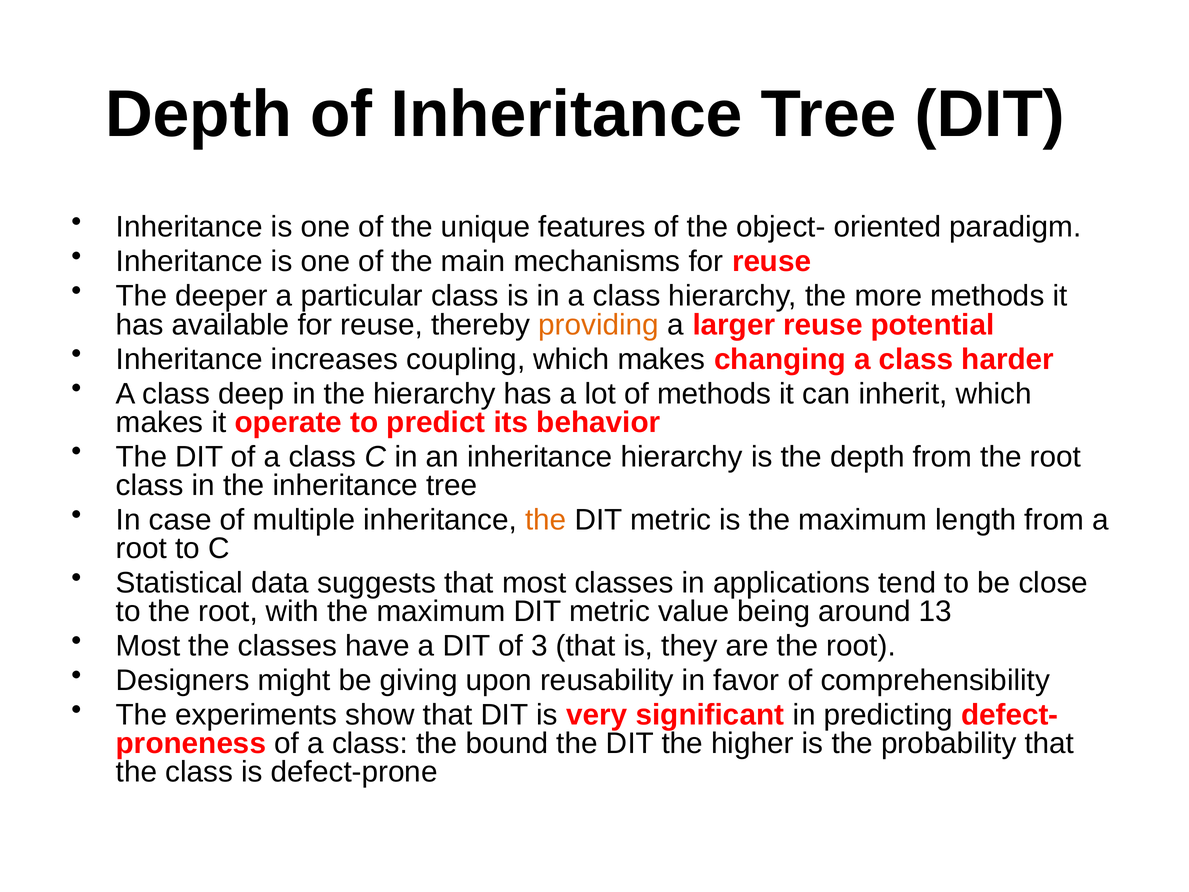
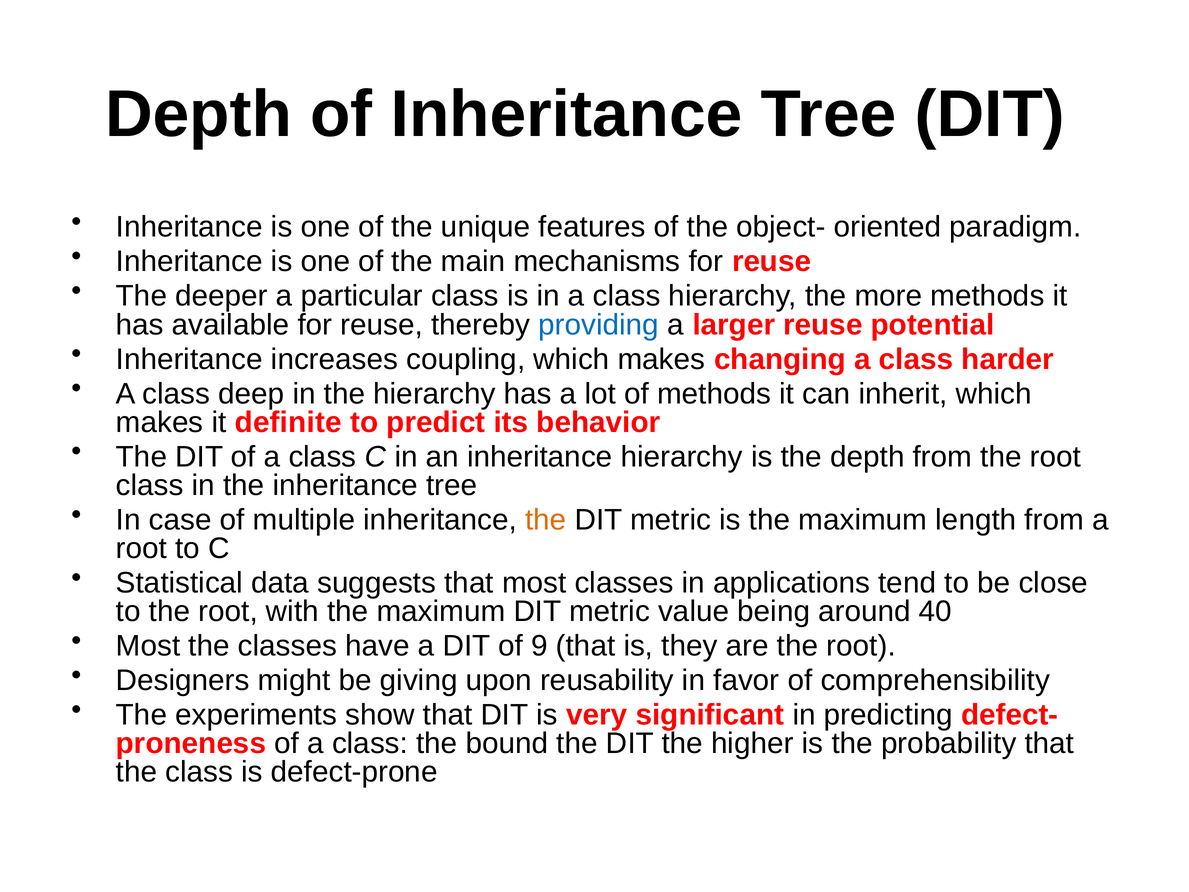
providing colour: orange -> blue
operate: operate -> definite
13: 13 -> 40
3: 3 -> 9
